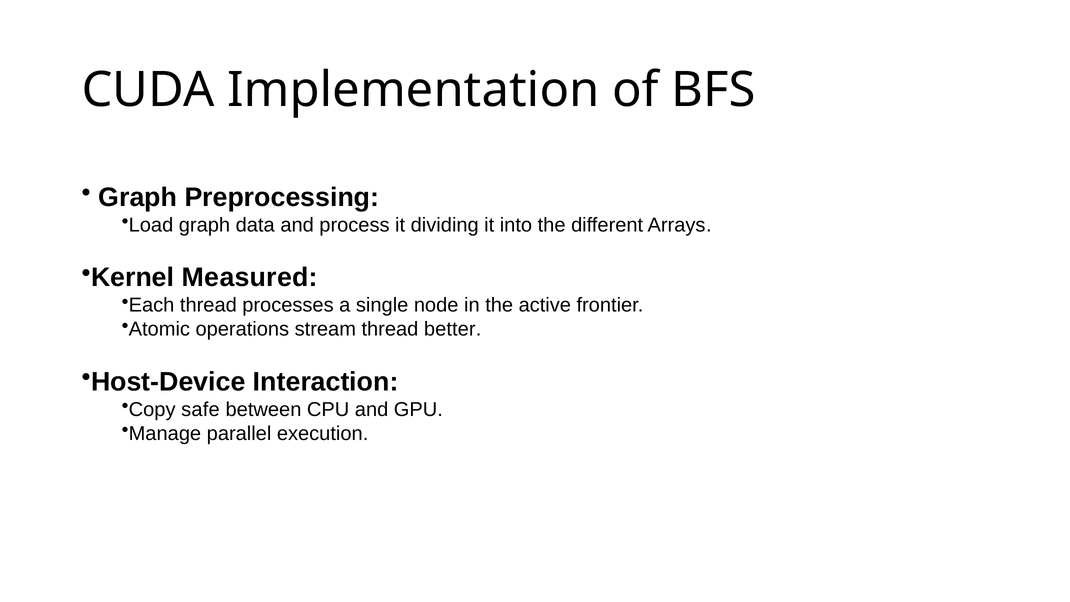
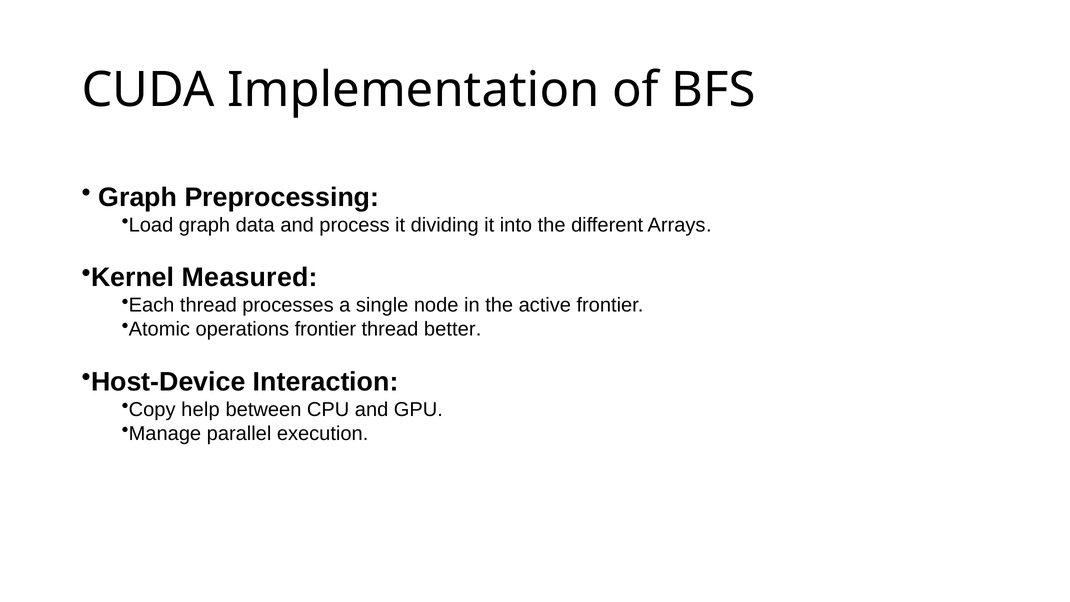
operations stream: stream -> frontier
safe: safe -> help
